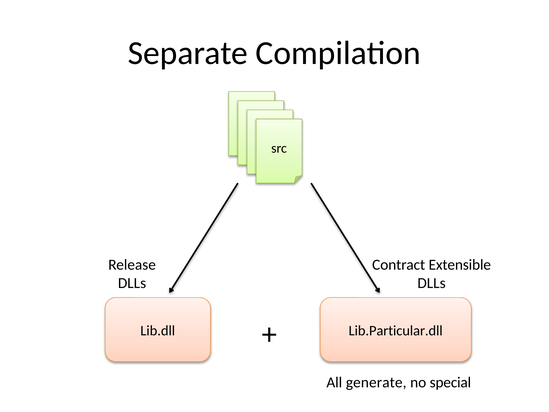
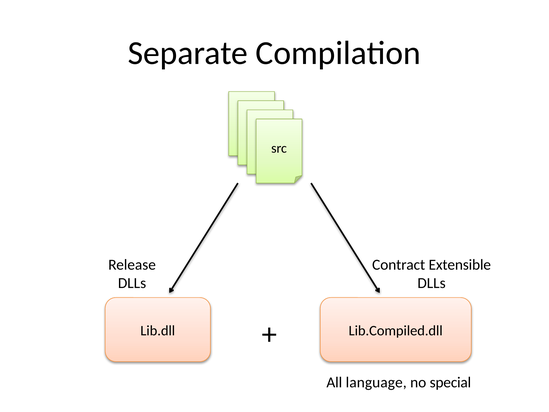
Lib.Particular.dll: Lib.Particular.dll -> Lib.Compiled.dll
generate: generate -> language
